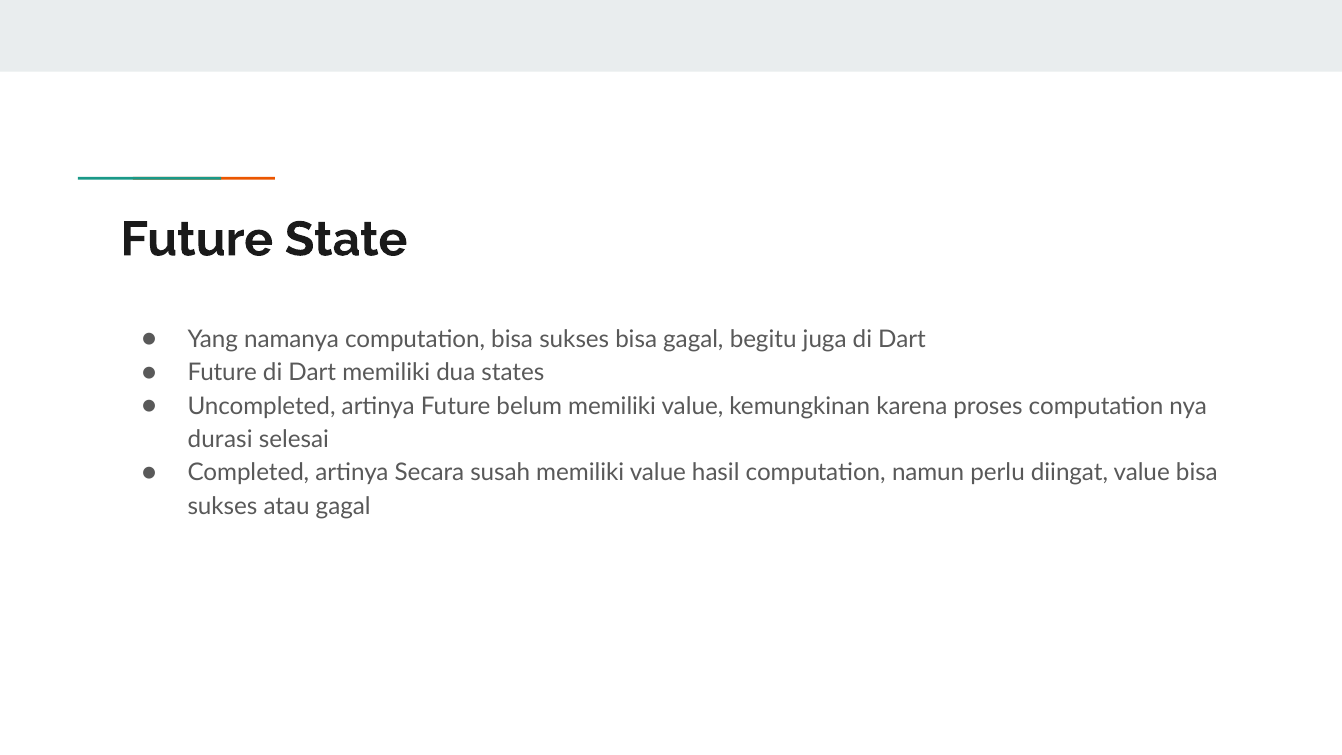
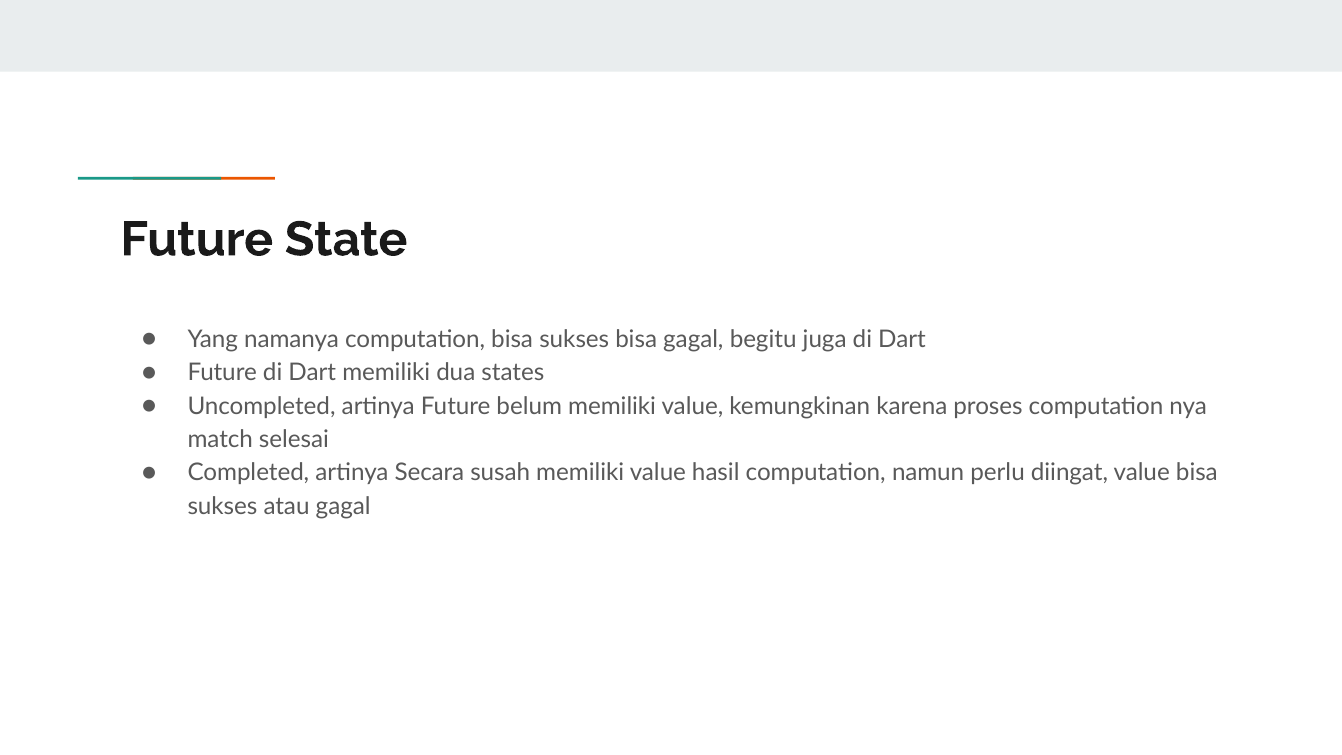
durasi: durasi -> match
